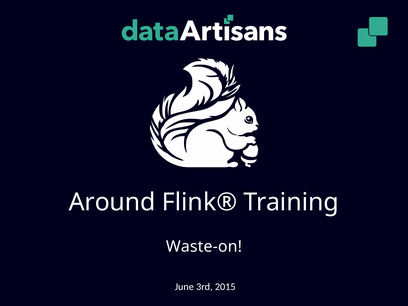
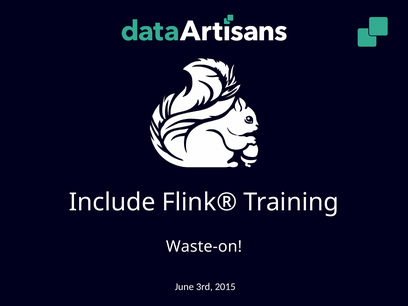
Around: Around -> Include
